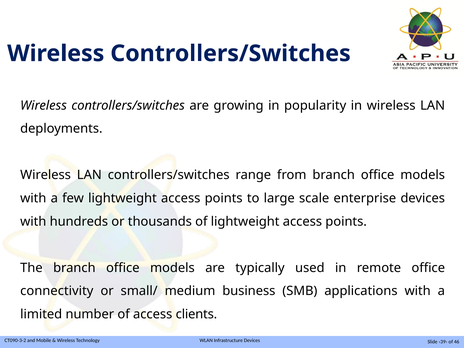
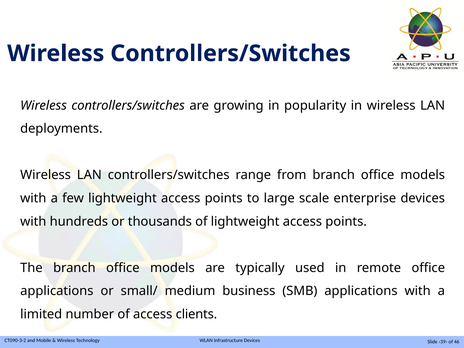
connectivity at (57, 291): connectivity -> applications
